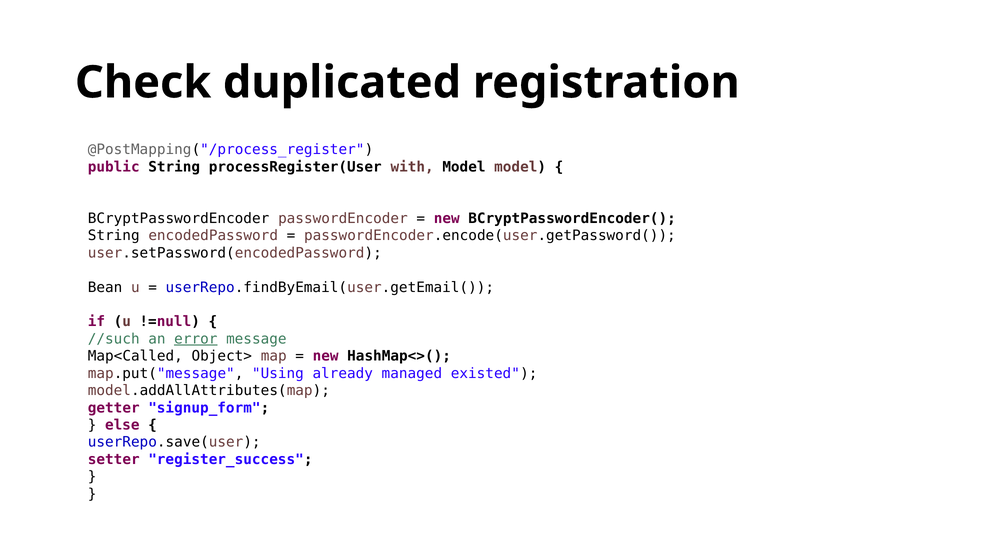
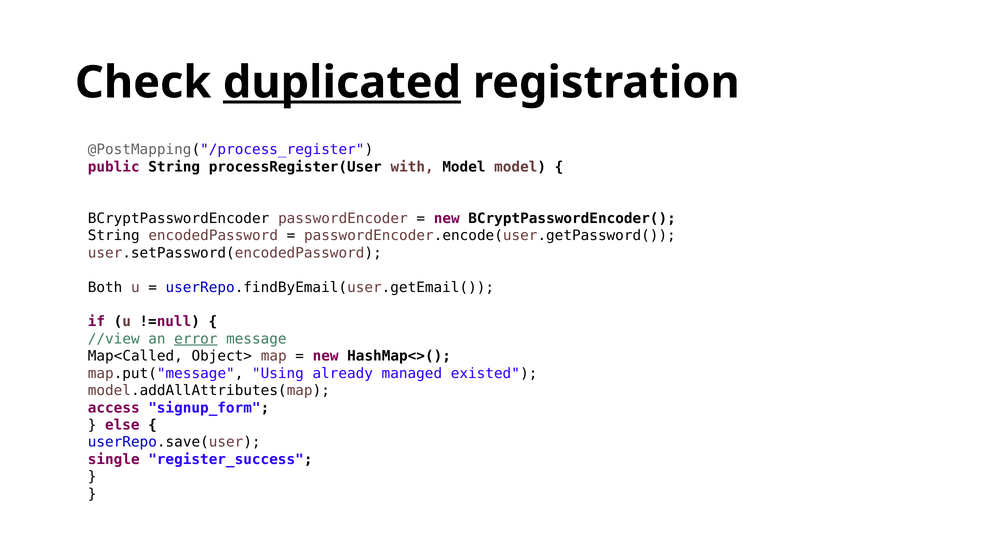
duplicated underline: none -> present
Bean: Bean -> Both
//such: //such -> //view
getter: getter -> access
setter: setter -> single
